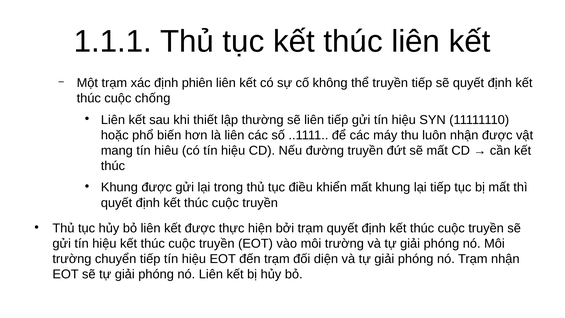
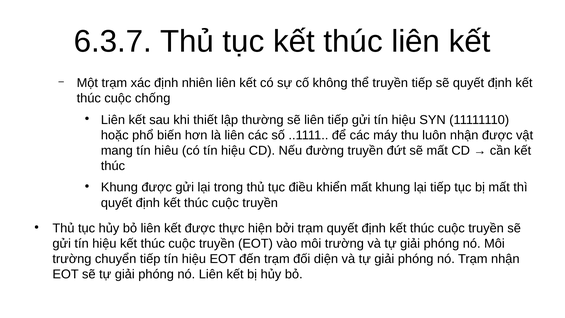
1.1.1: 1.1.1 -> 6.3.7
phiên: phiên -> nhiên
